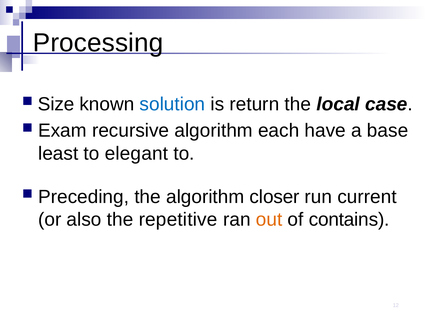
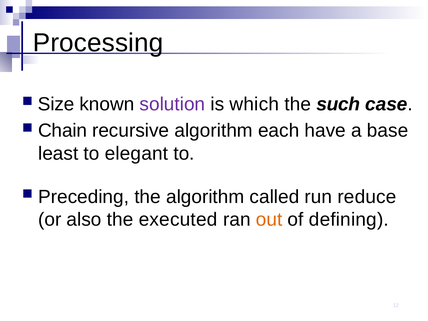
solution colour: blue -> purple
return: return -> which
local: local -> such
Exam: Exam -> Chain
closer: closer -> called
current: current -> reduce
repetitive: repetitive -> executed
contains: contains -> defining
